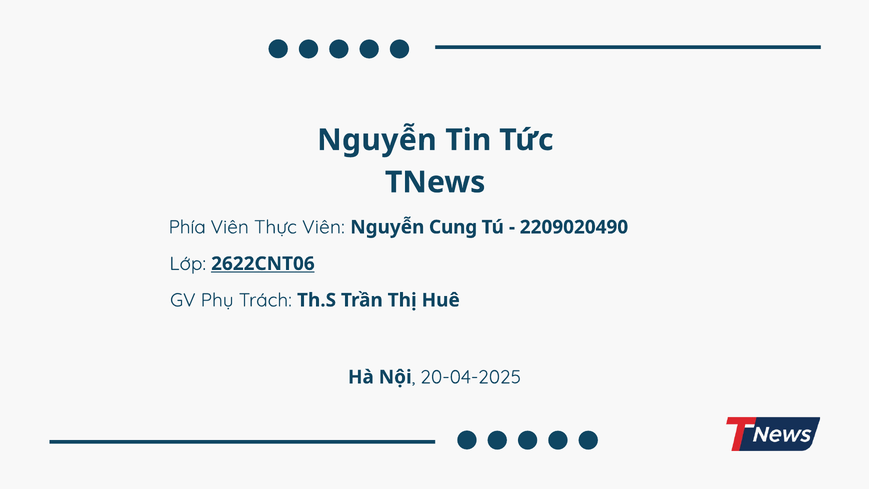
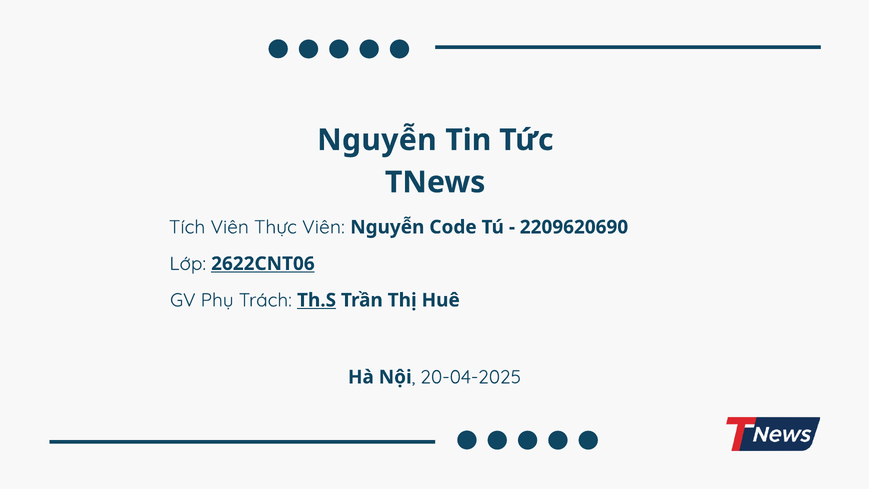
Phía: Phía -> Tích
Cung: Cung -> Code
2209020490: 2209020490 -> 2209620690
Th.S underline: none -> present
